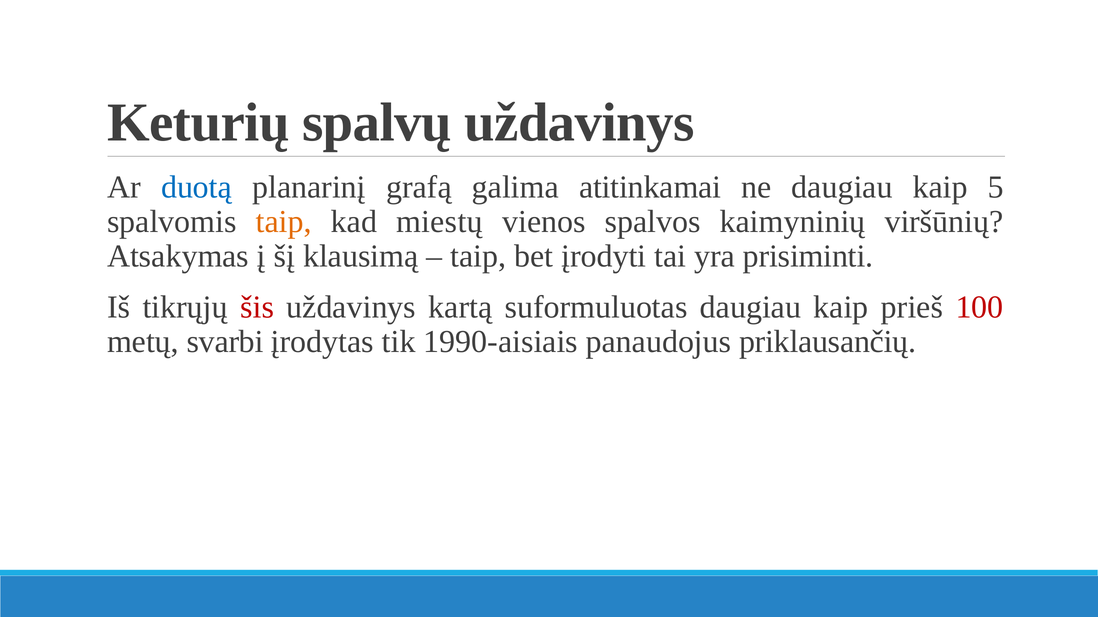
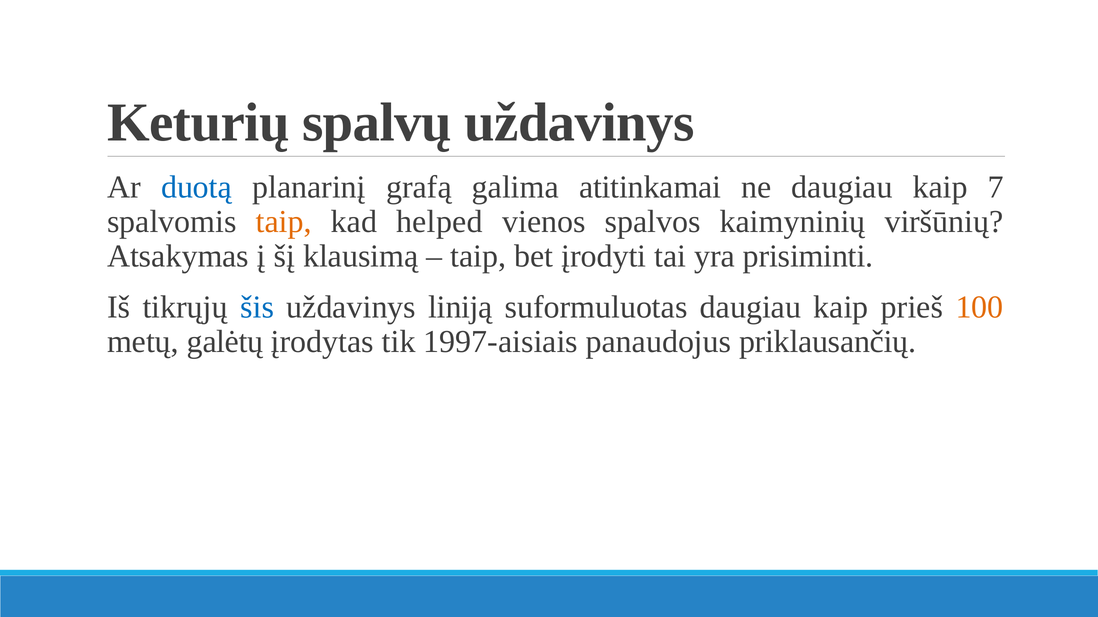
5: 5 -> 7
miestų: miestų -> helped
šis colour: red -> blue
kartą: kartą -> liniją
100 colour: red -> orange
svarbi: svarbi -> galėtų
1990-aisiais: 1990-aisiais -> 1997-aisiais
